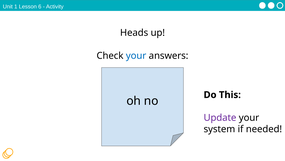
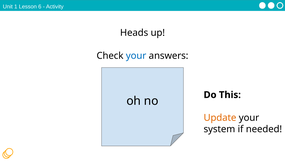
Update colour: purple -> orange
